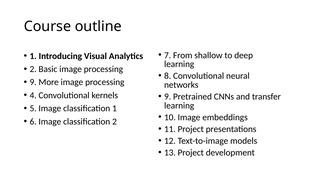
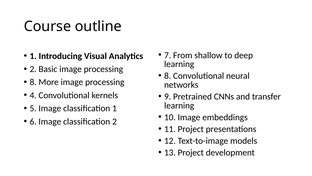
9 at (33, 82): 9 -> 8
